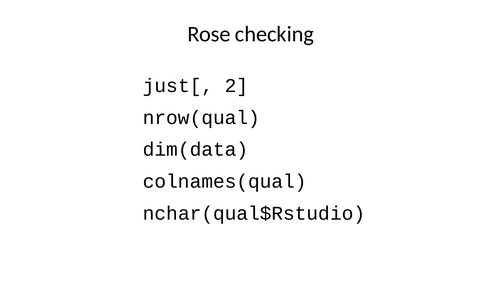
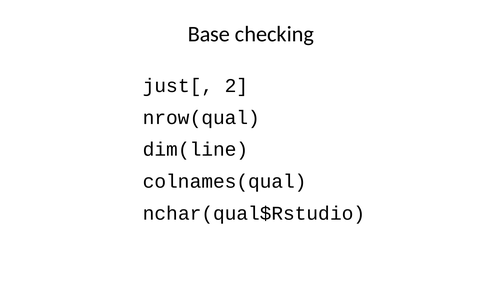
Rose: Rose -> Base
dim(data: dim(data -> dim(line
